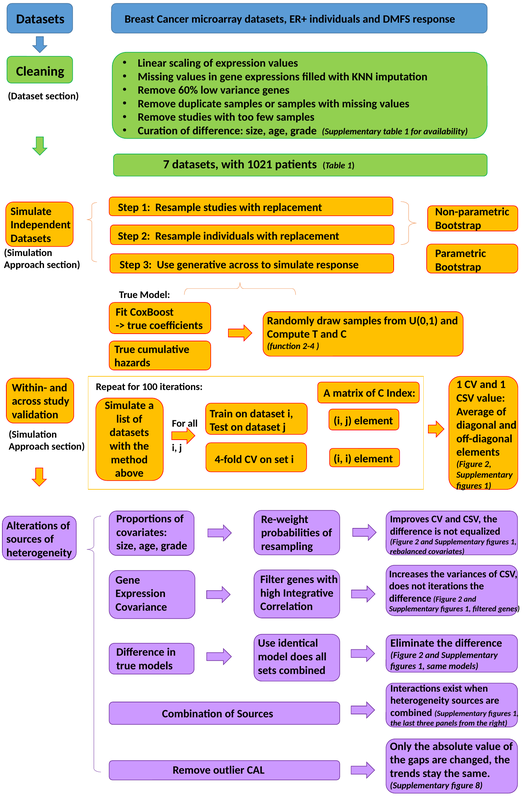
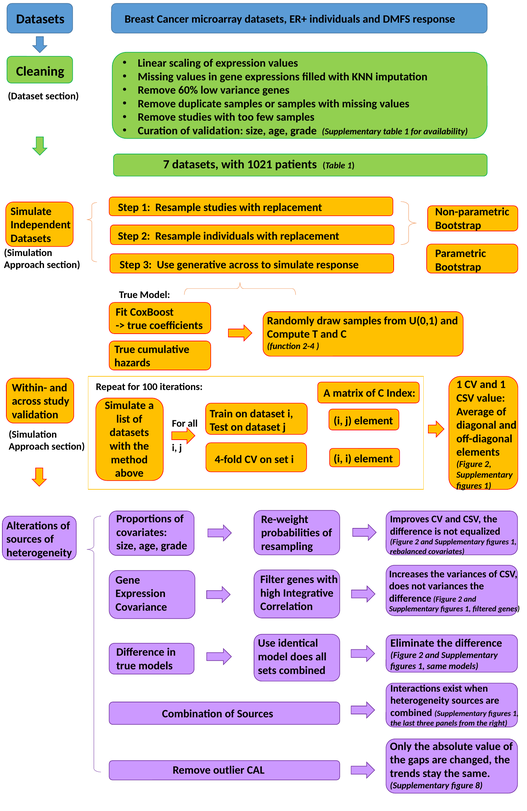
of difference: difference -> validation
not iterations: iterations -> variances
